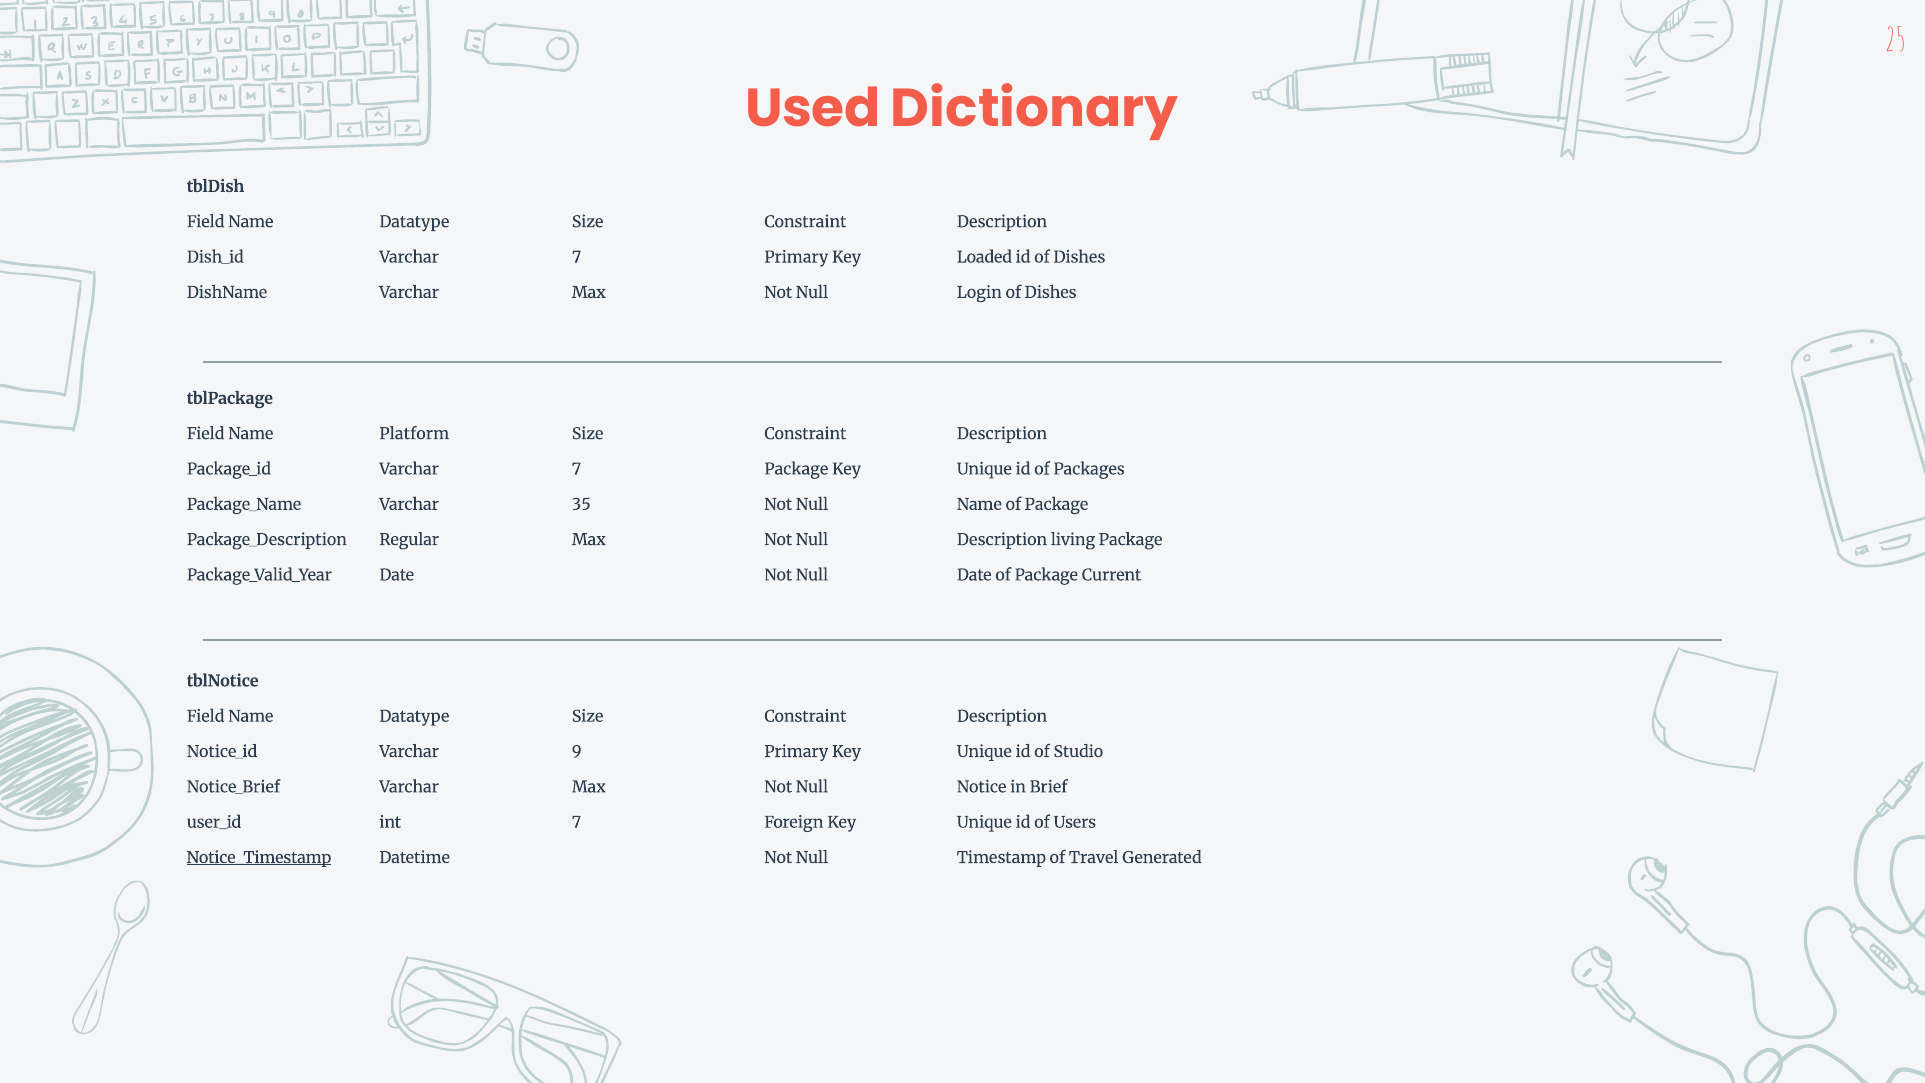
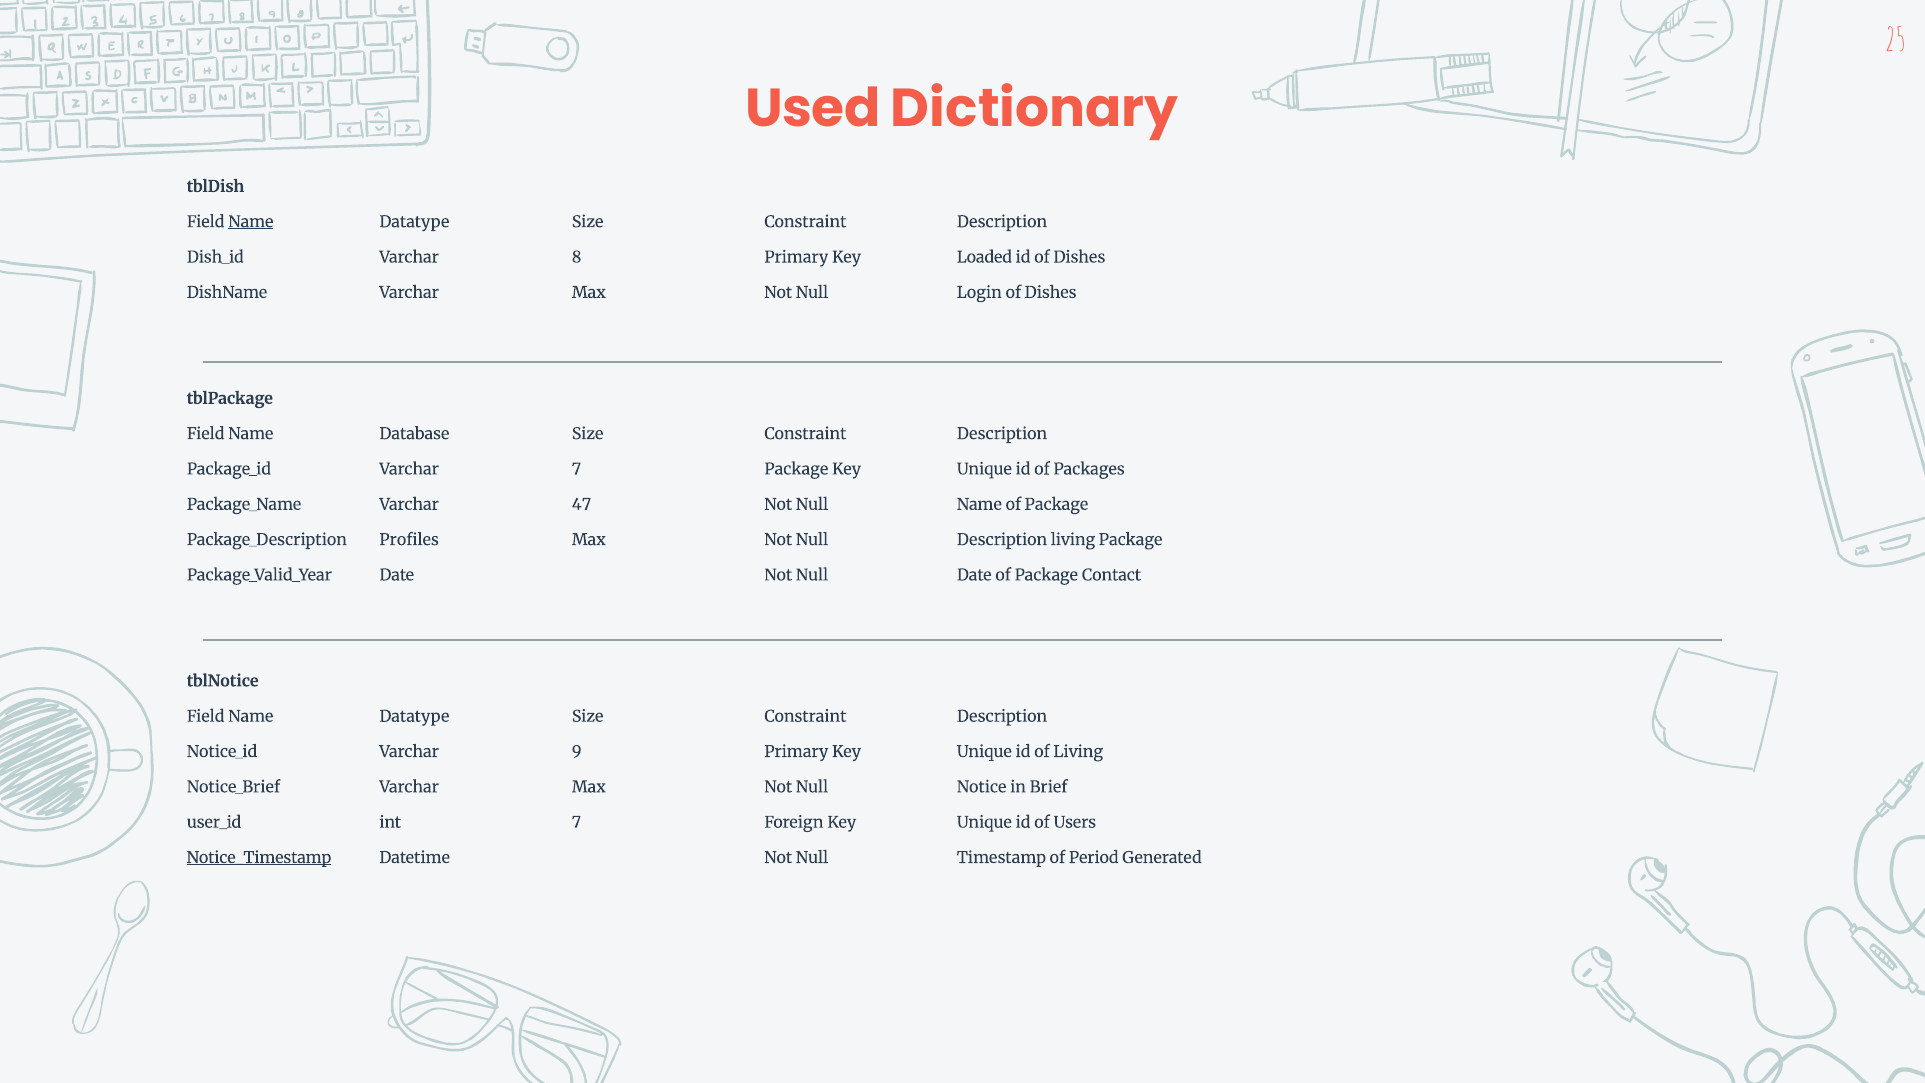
Name at (251, 222) underline: none -> present
Dish_id Varchar 7: 7 -> 8
Platform: Platform -> Database
35: 35 -> 47
Regular: Regular -> Profiles
Current: Current -> Contact
of Studio: Studio -> Living
Travel: Travel -> Period
